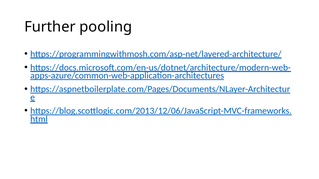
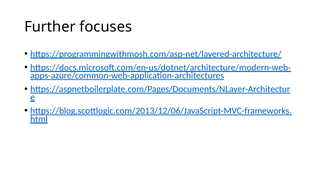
pooling: pooling -> focuses
